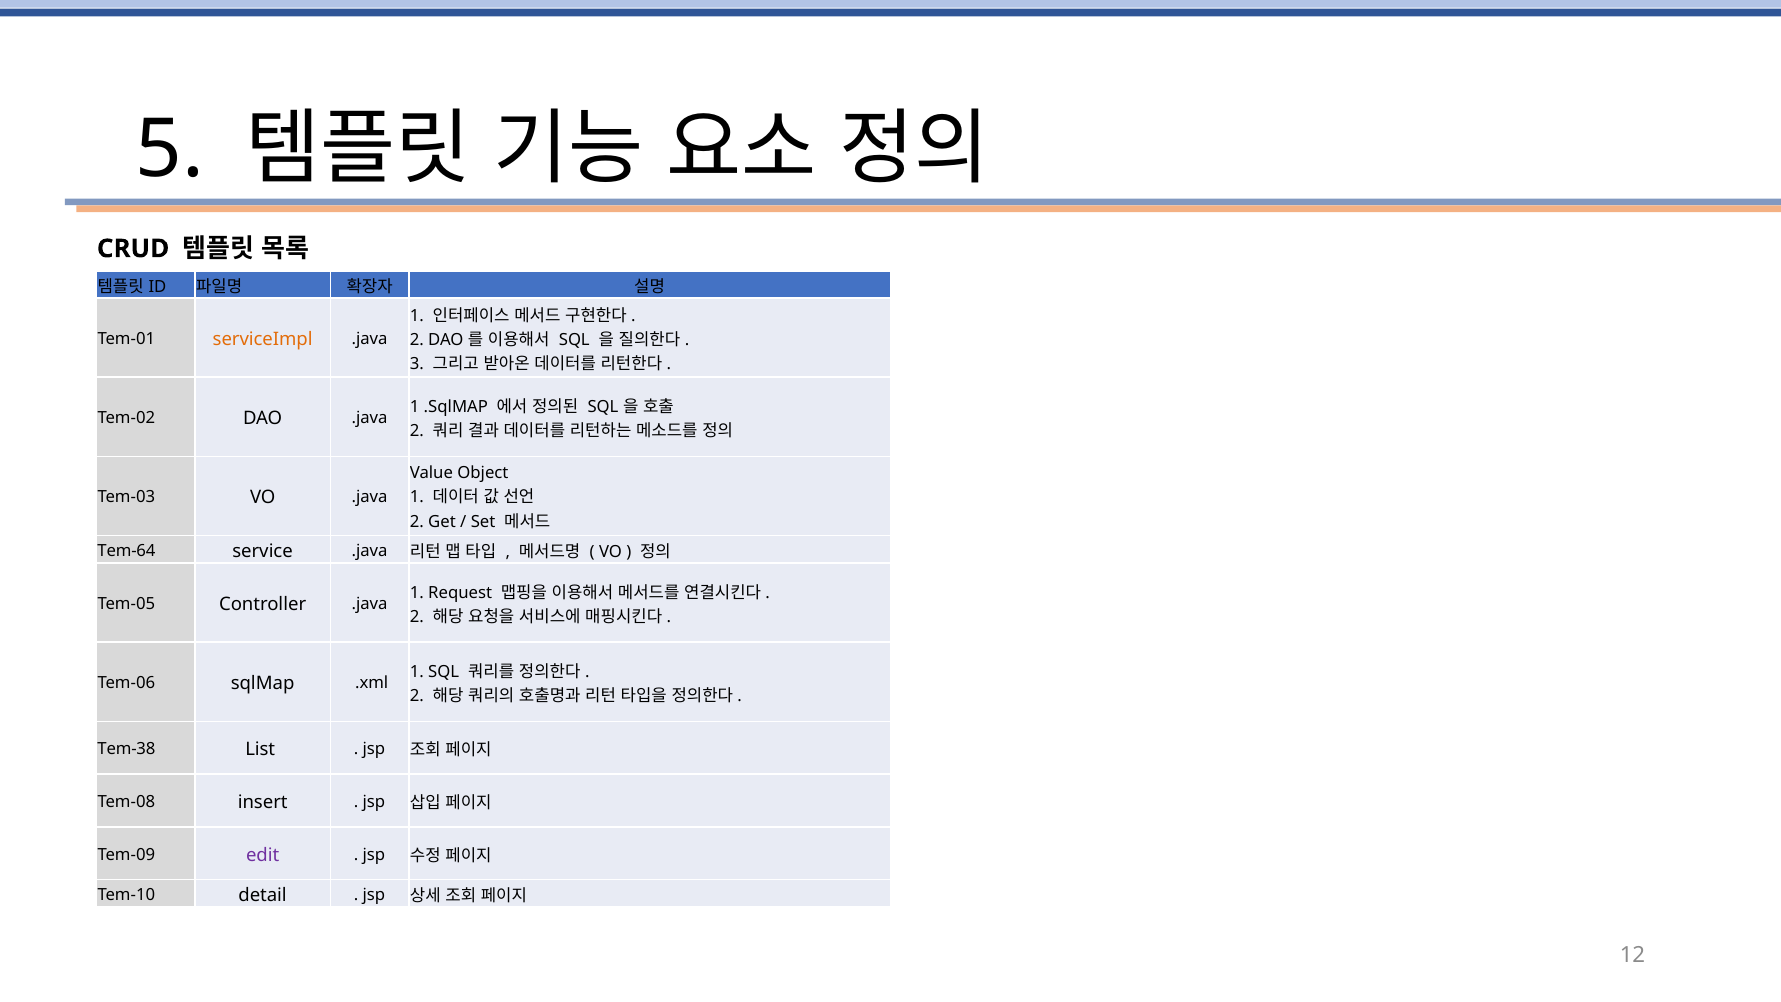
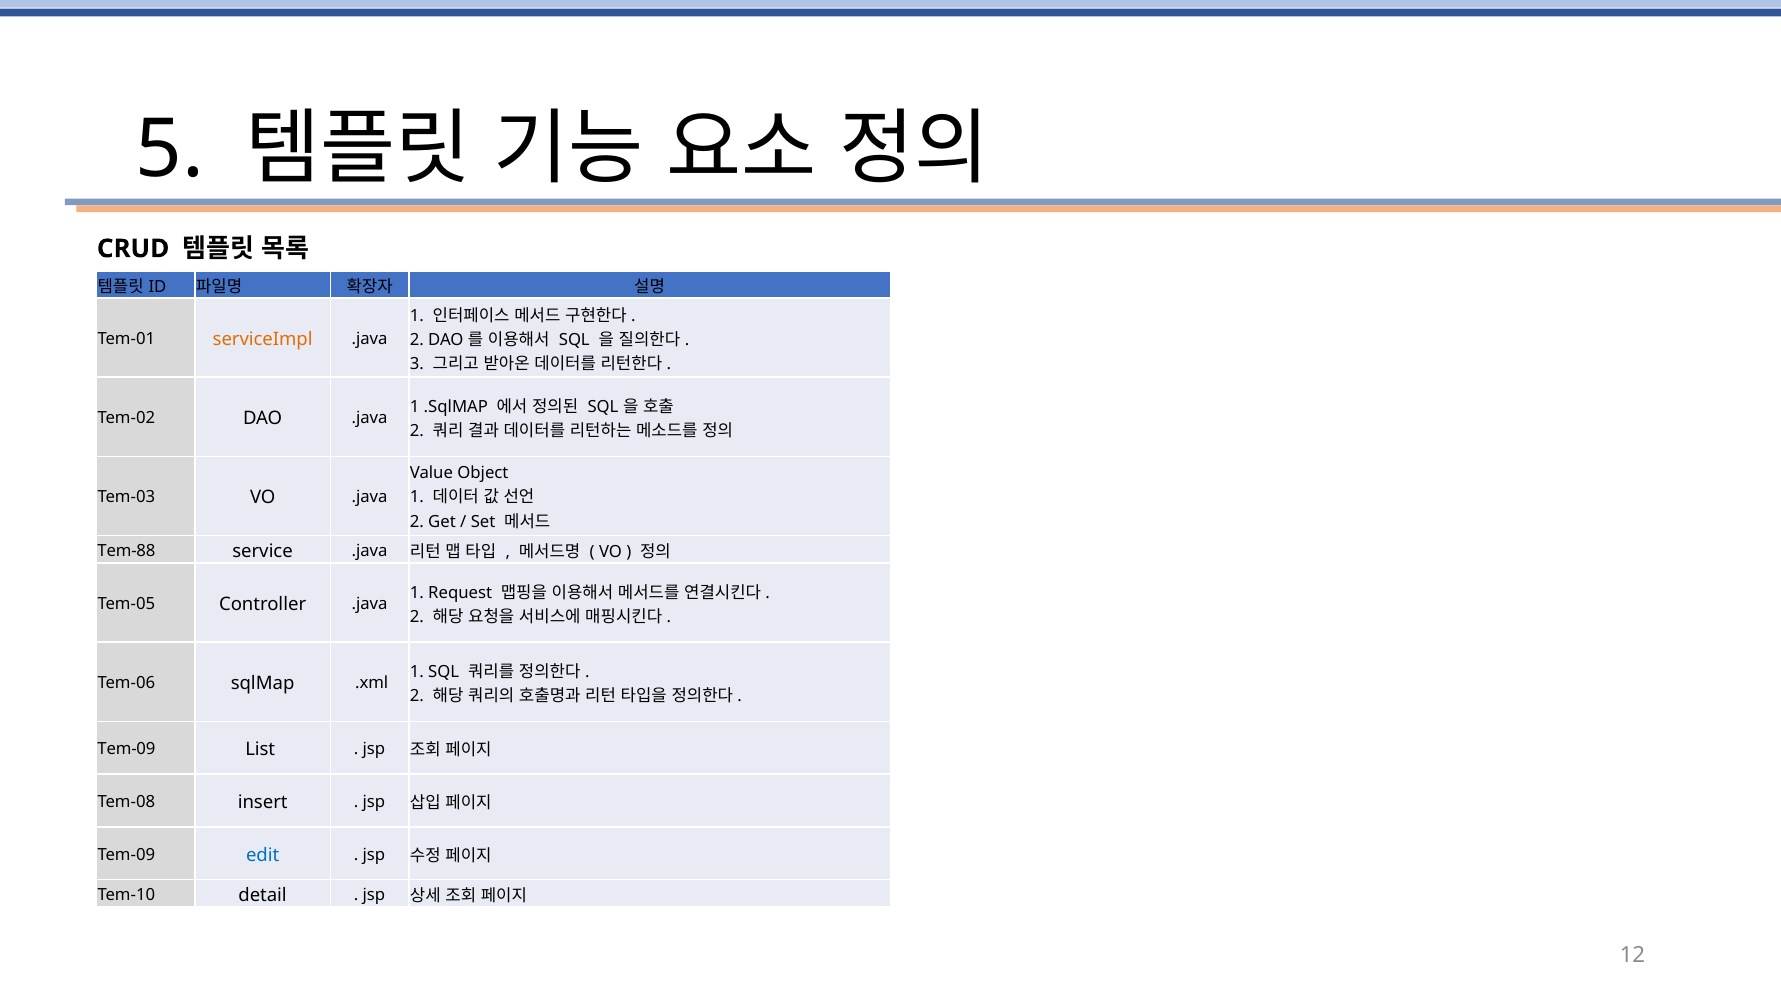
Tem-64: Tem-64 -> Tem-88
Tem-38 at (126, 749): Tem-38 -> Tem-09
edit colour: purple -> blue
